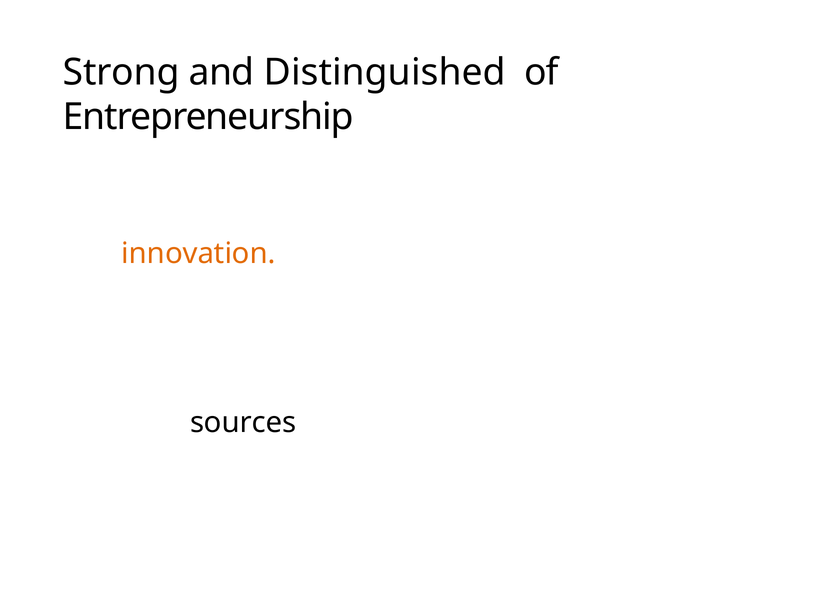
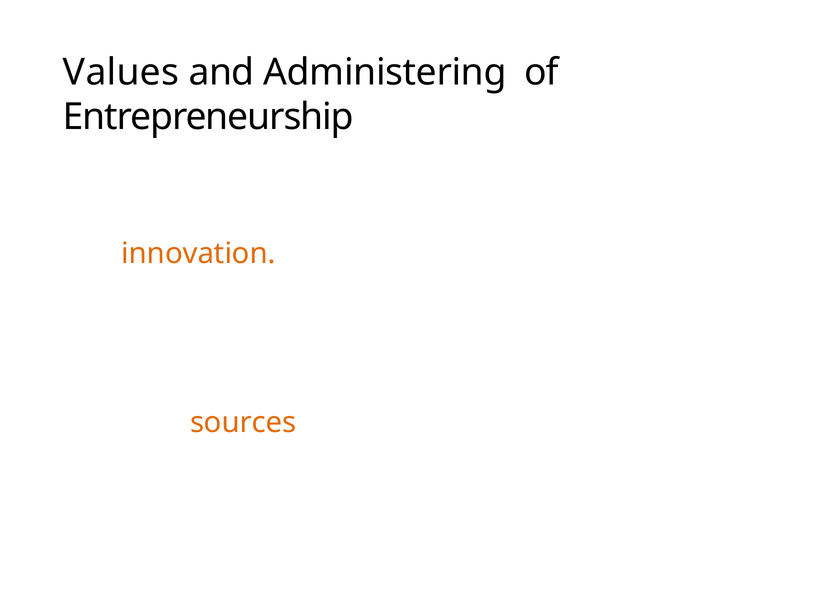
Strong: Strong -> Values
Distinguished: Distinguished -> Administering
sources colour: black -> orange
